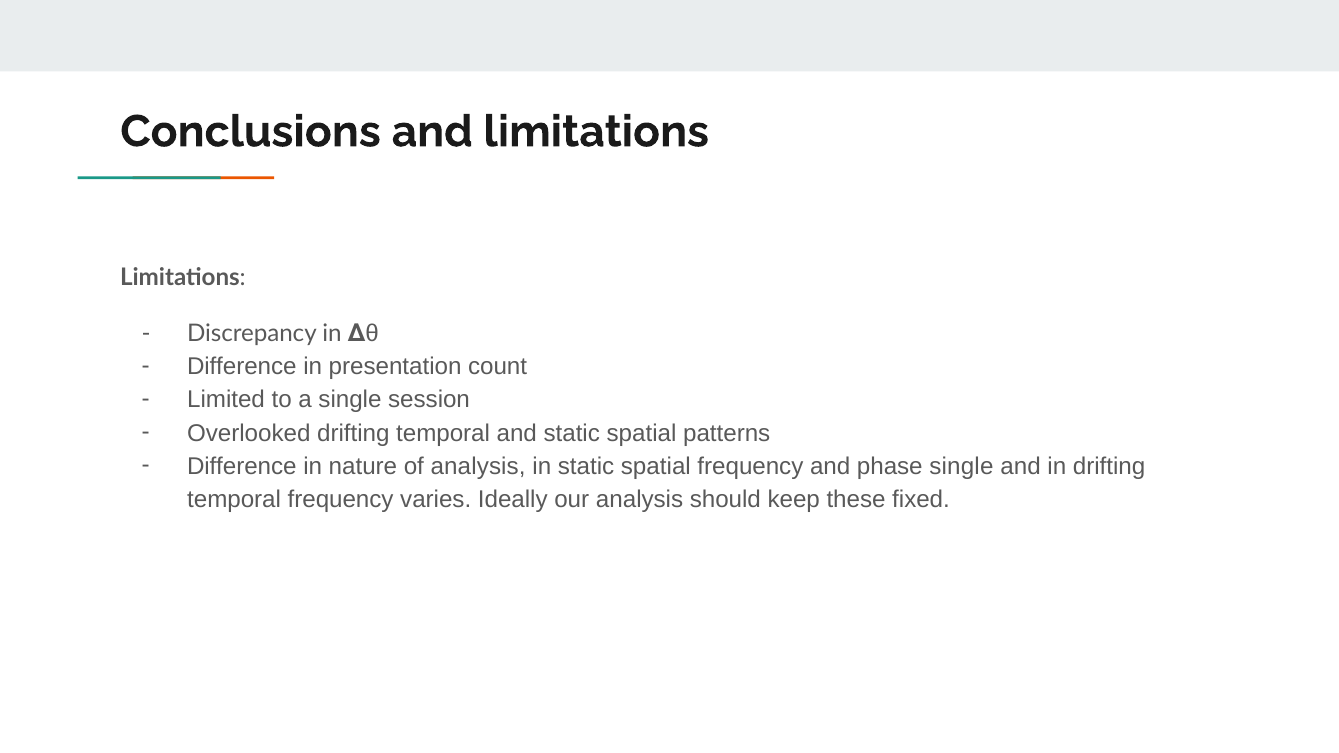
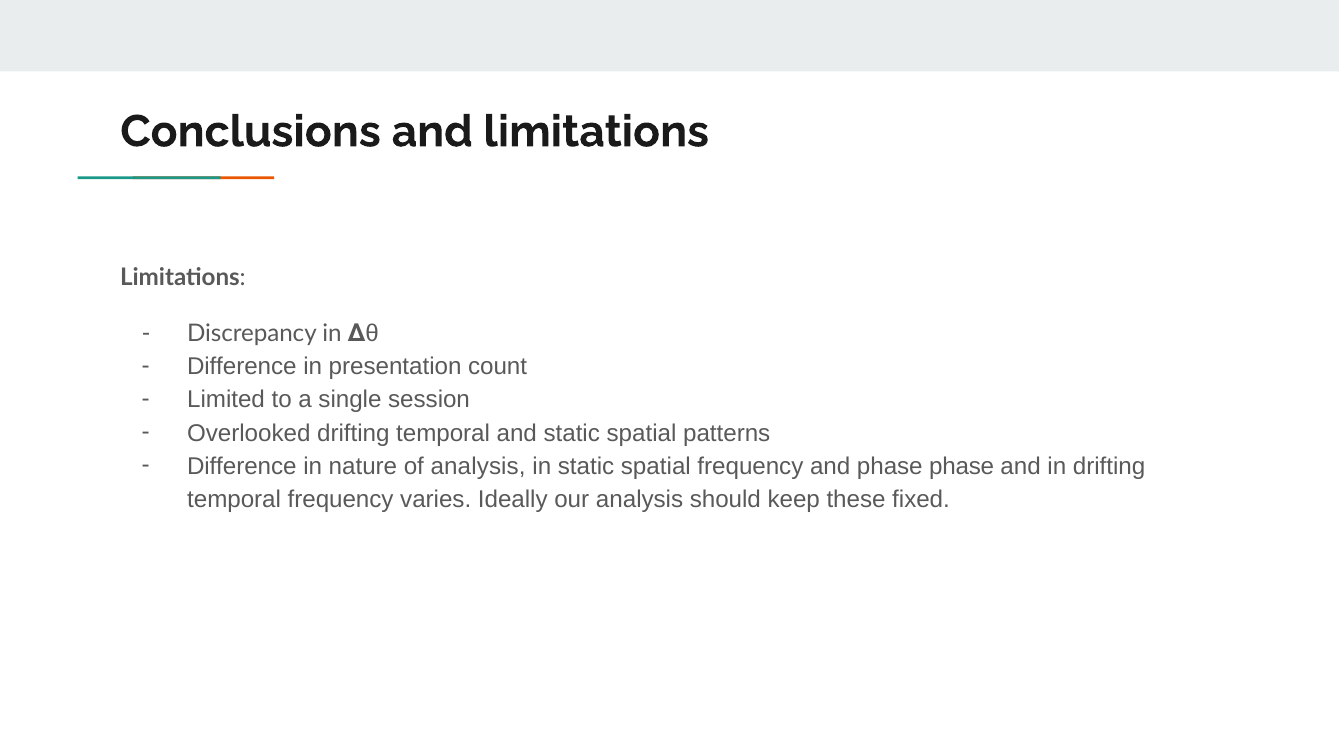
phase single: single -> phase
